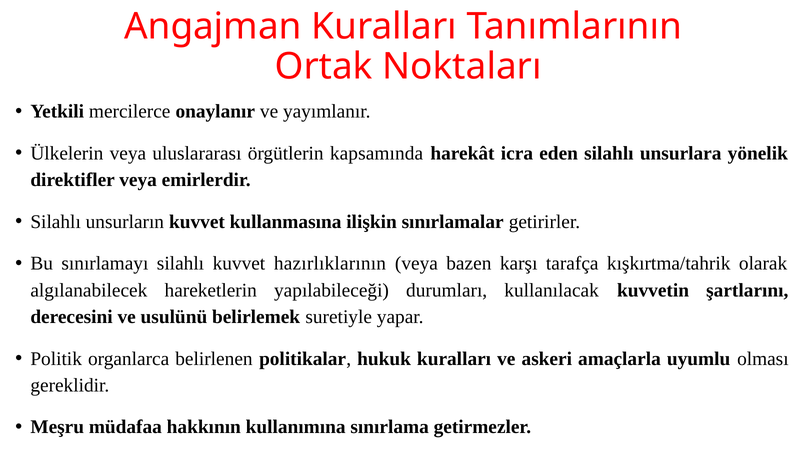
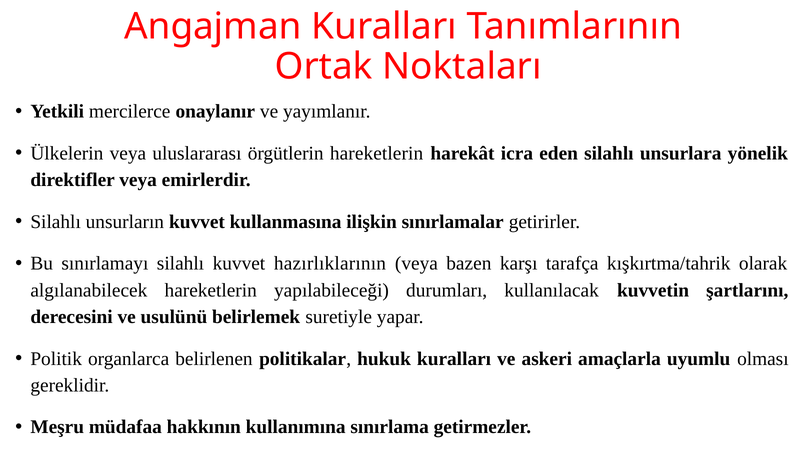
örgütlerin kapsamında: kapsamında -> hareketlerin
